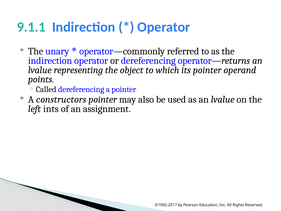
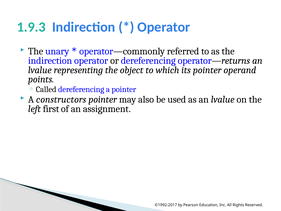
9.1.1: 9.1.1 -> 1.9.3
ints: ints -> first
